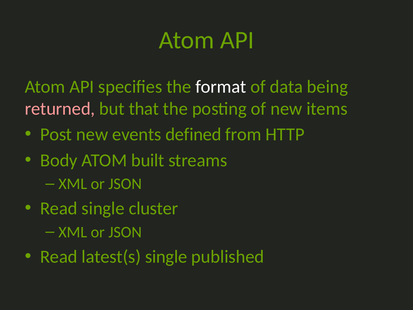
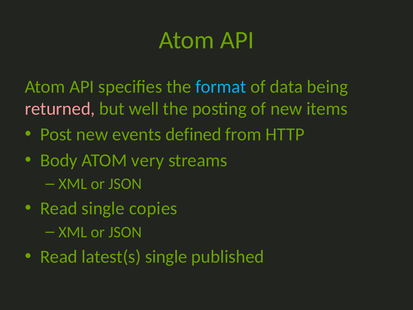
format colour: white -> light blue
that: that -> well
built: built -> very
cluster: cluster -> copies
